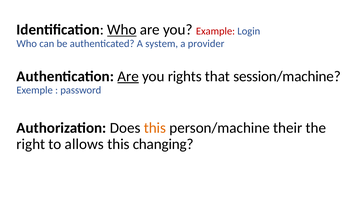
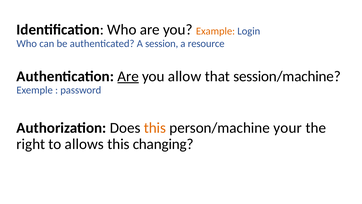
Who at (122, 30) underline: present -> none
Example colour: red -> orange
system: system -> session
provider: provider -> resource
rights: rights -> allow
their: their -> your
